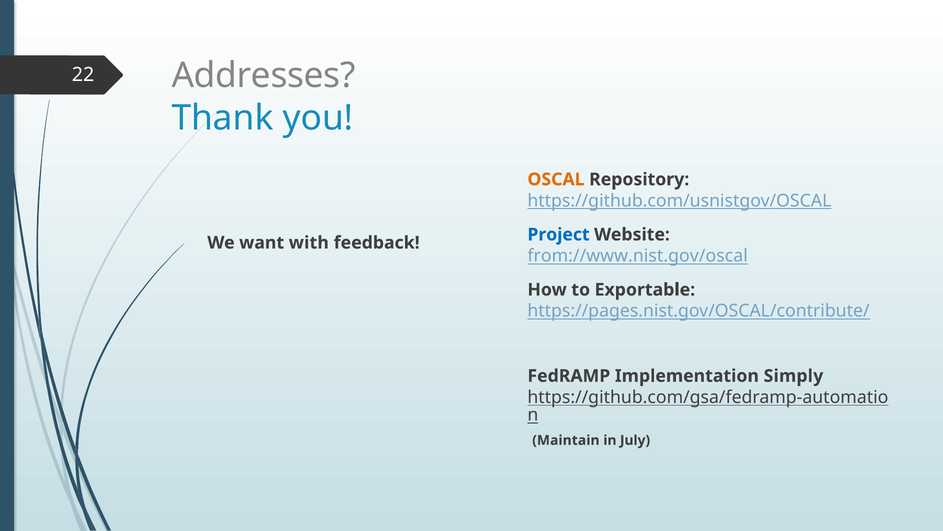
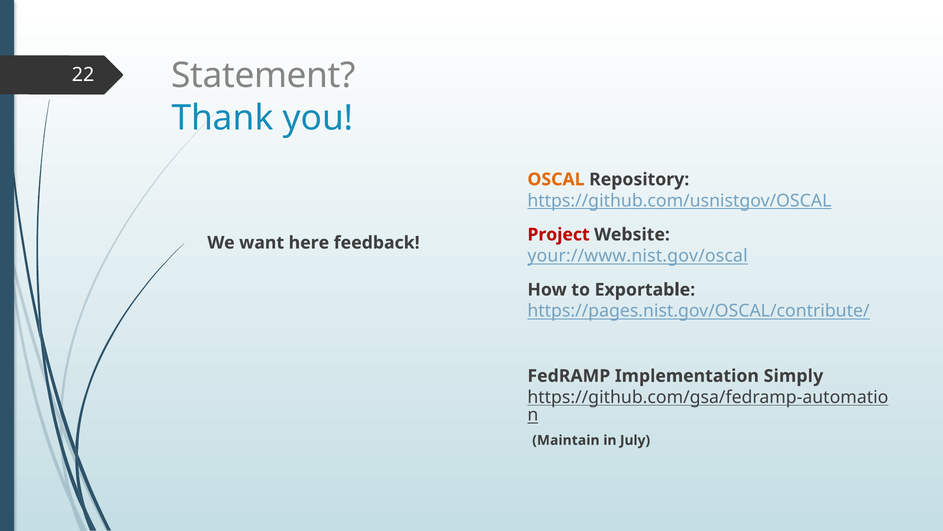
Addresses: Addresses -> Statement
Project colour: blue -> red
with: with -> here
from://www.nist.gov/oscal: from://www.nist.gov/oscal -> your://www.nist.gov/oscal
